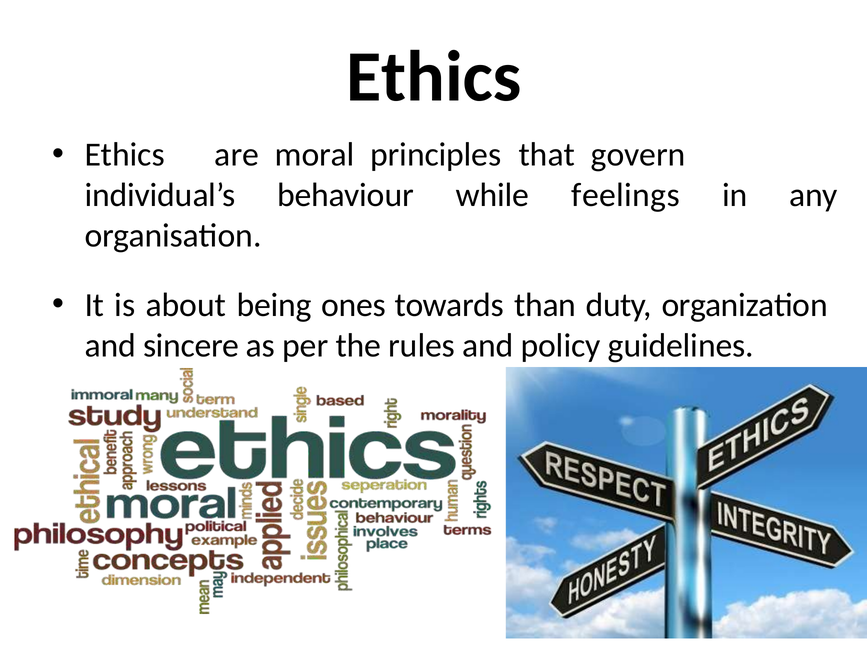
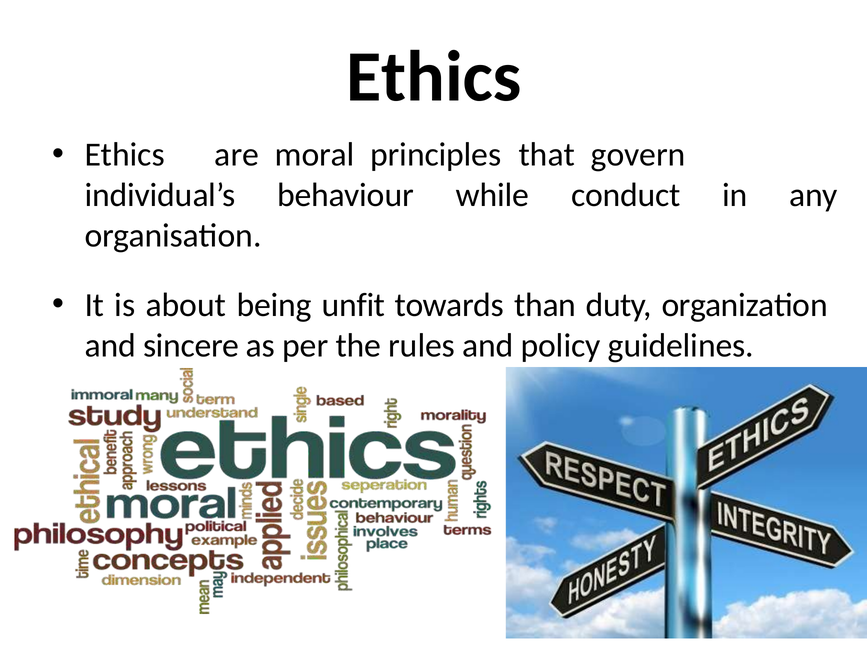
feelings: feelings -> conduct
ones: ones -> unfit
